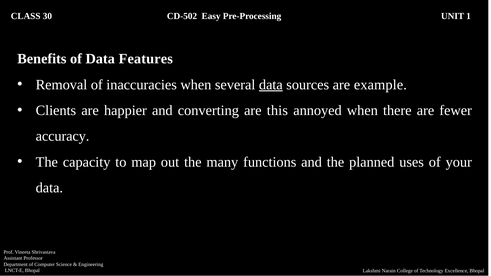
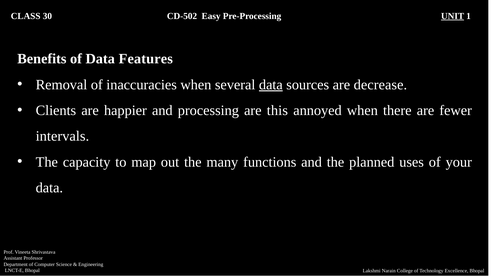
UNIT underline: none -> present
example: example -> decrease
converting: converting -> processing
accuracy: accuracy -> intervals
